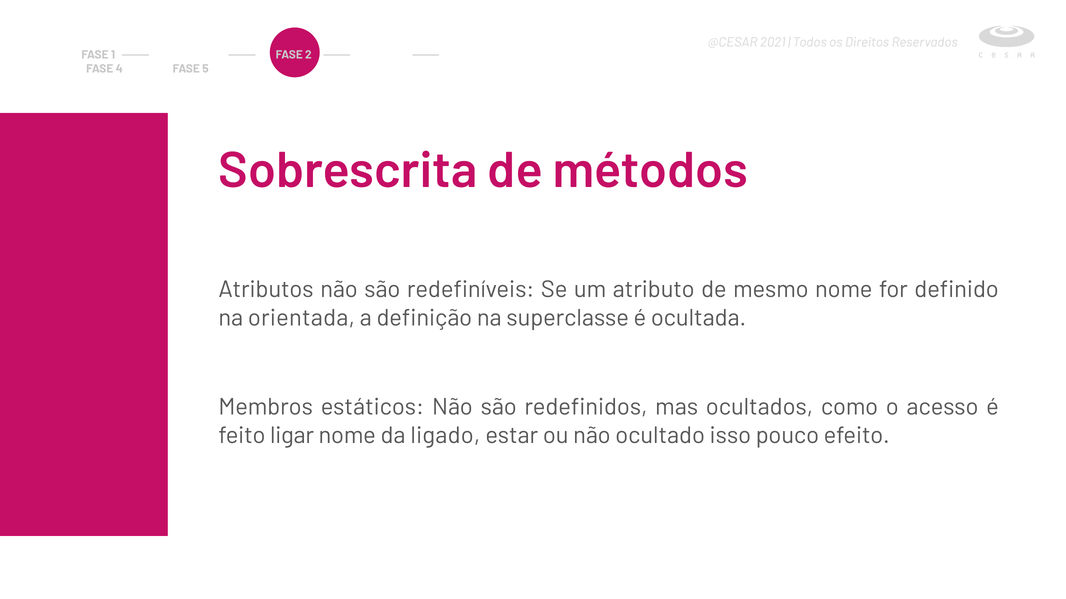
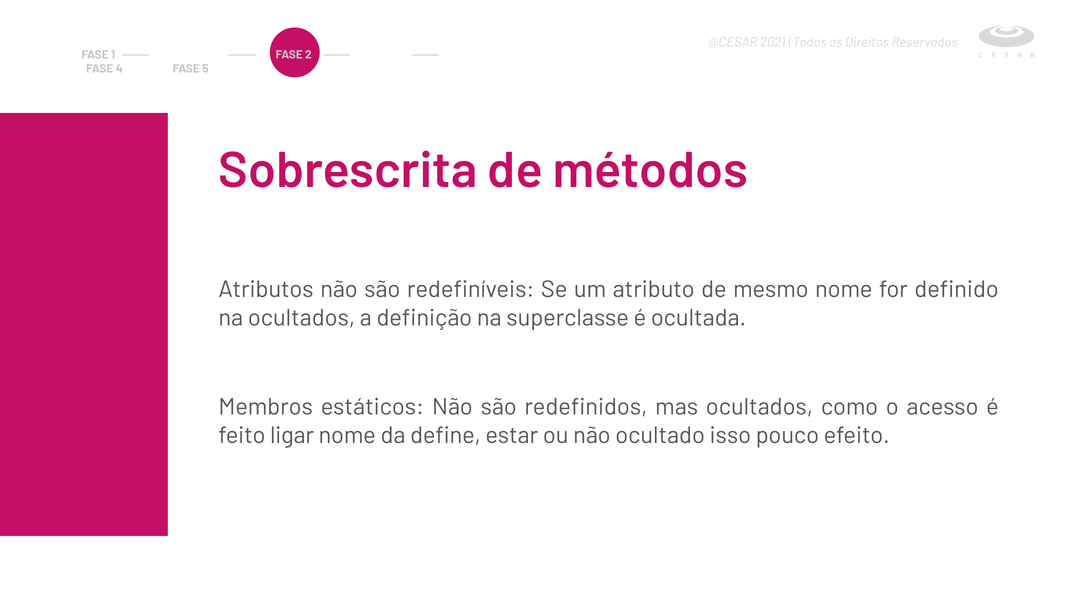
na orientada: orientada -> ocultados
ligado: ligado -> define
